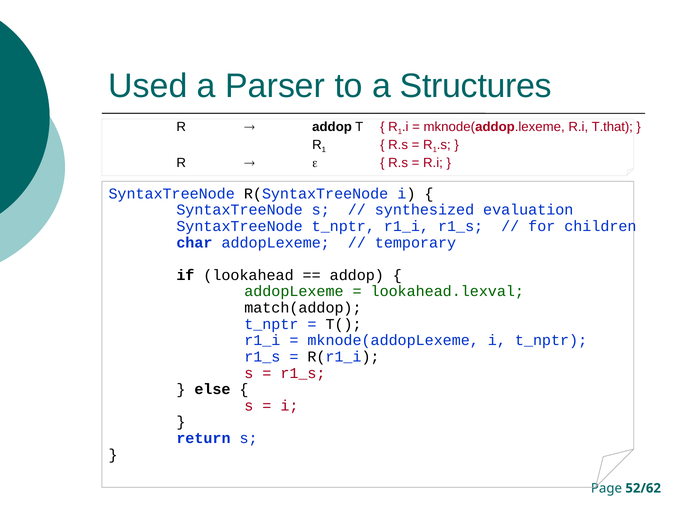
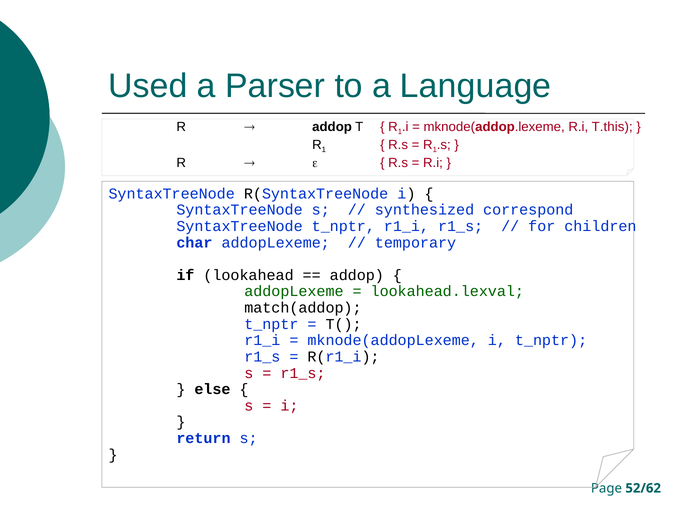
Structures: Structures -> Language
T.that: T.that -> T.this
evaluation: evaluation -> correspond
